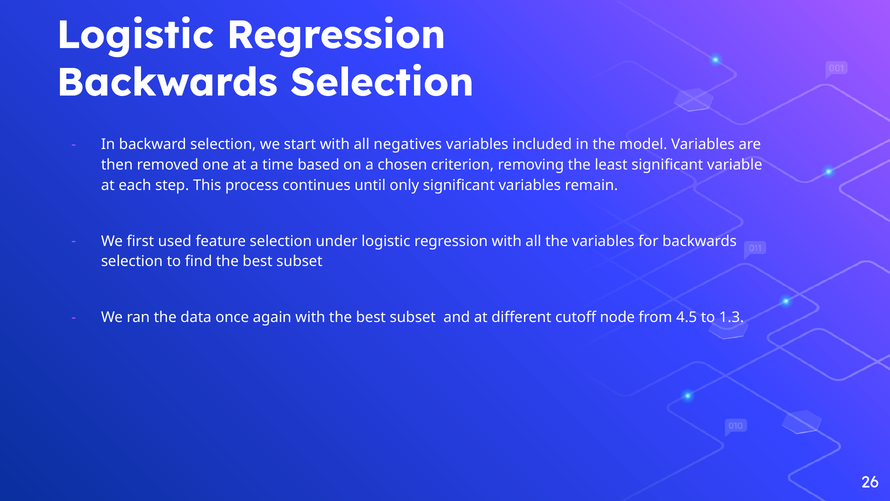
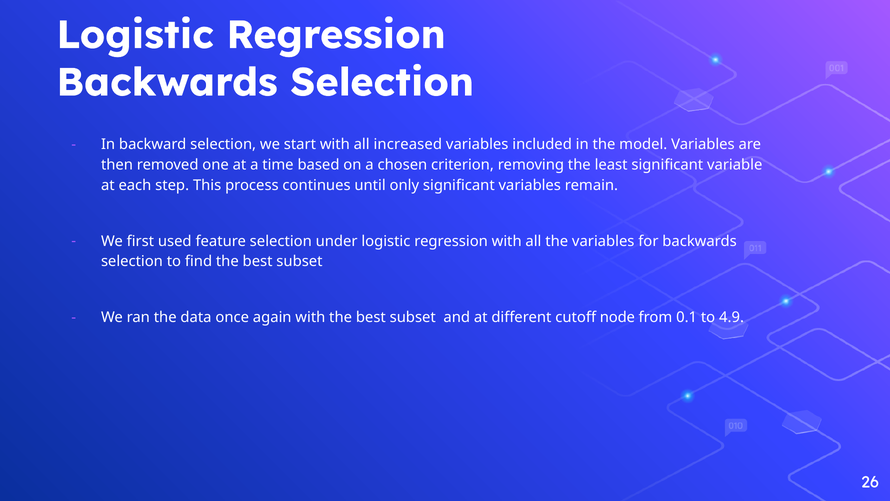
negatives: negatives -> increased
4.5: 4.5 -> 0.1
1.3: 1.3 -> 4.9
